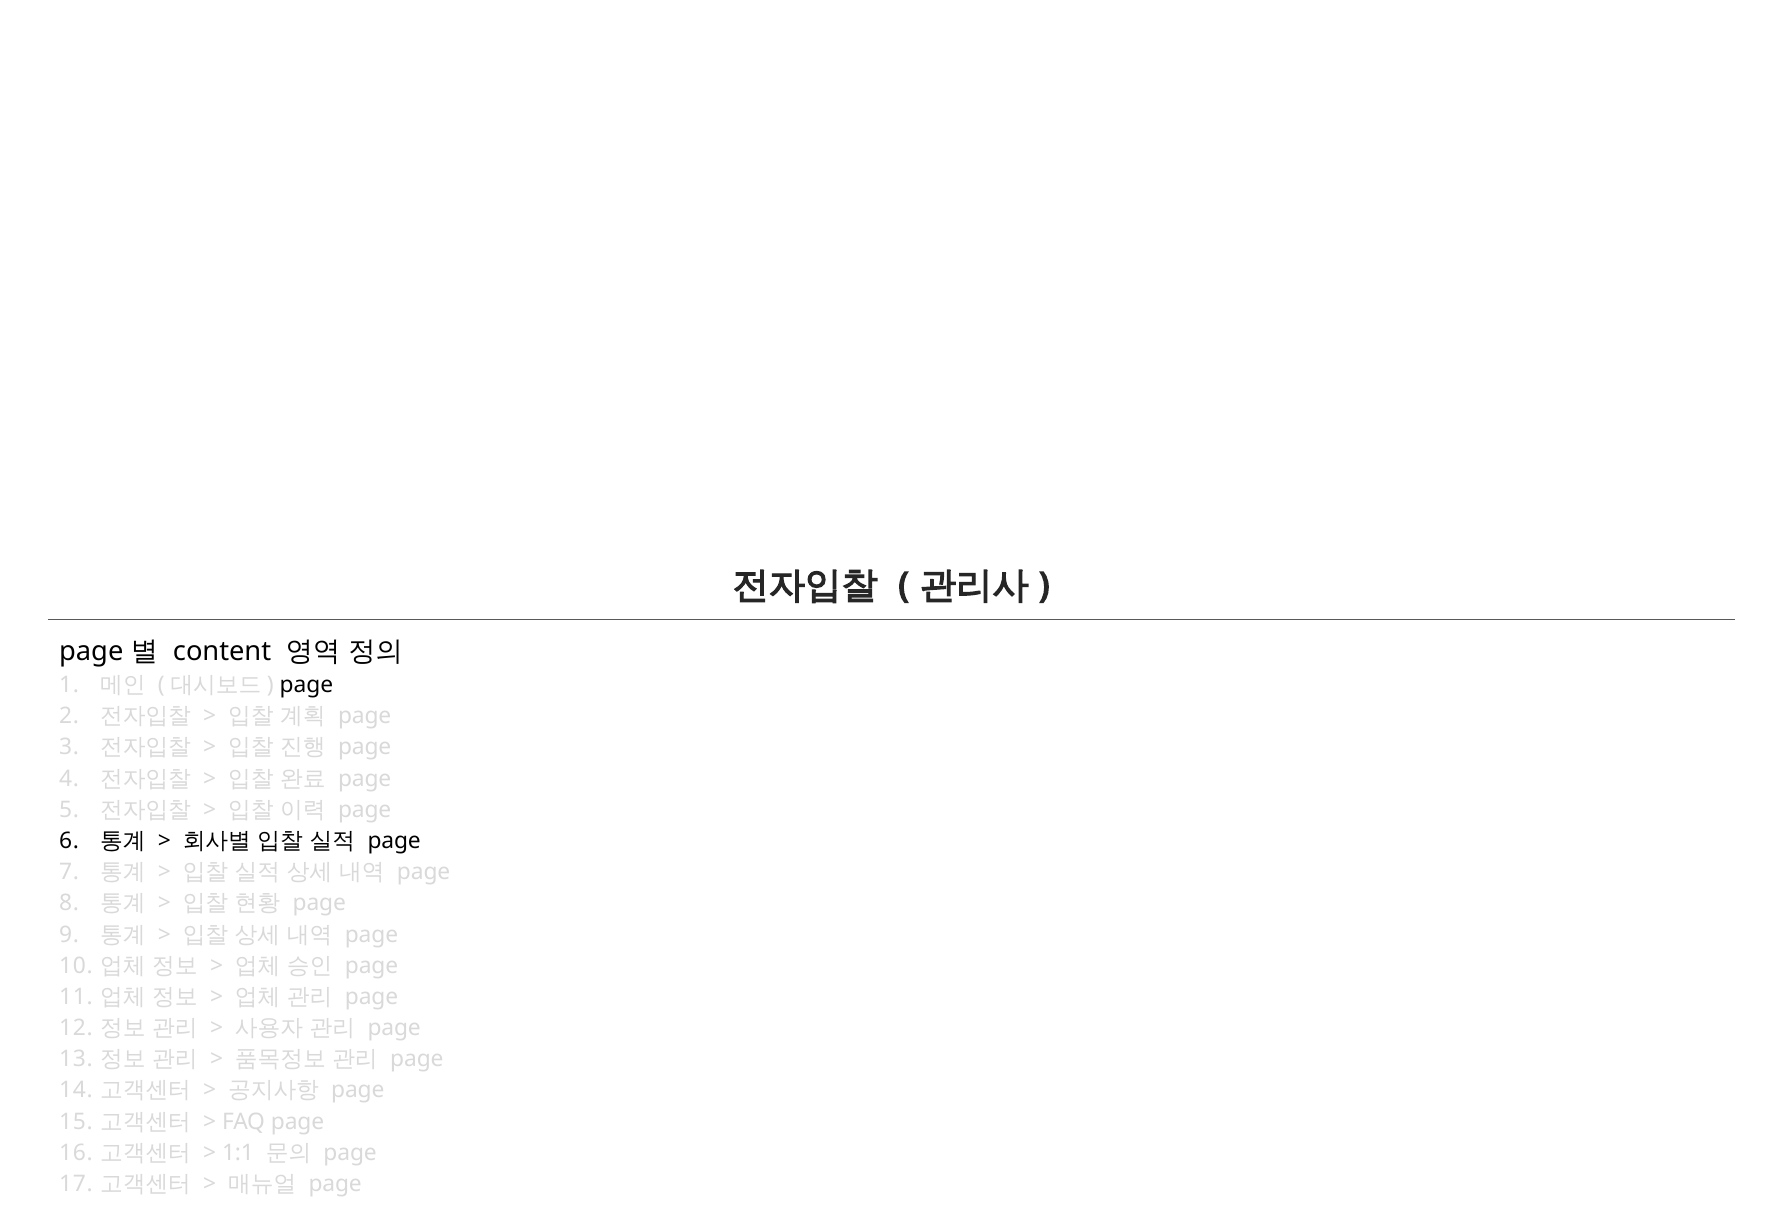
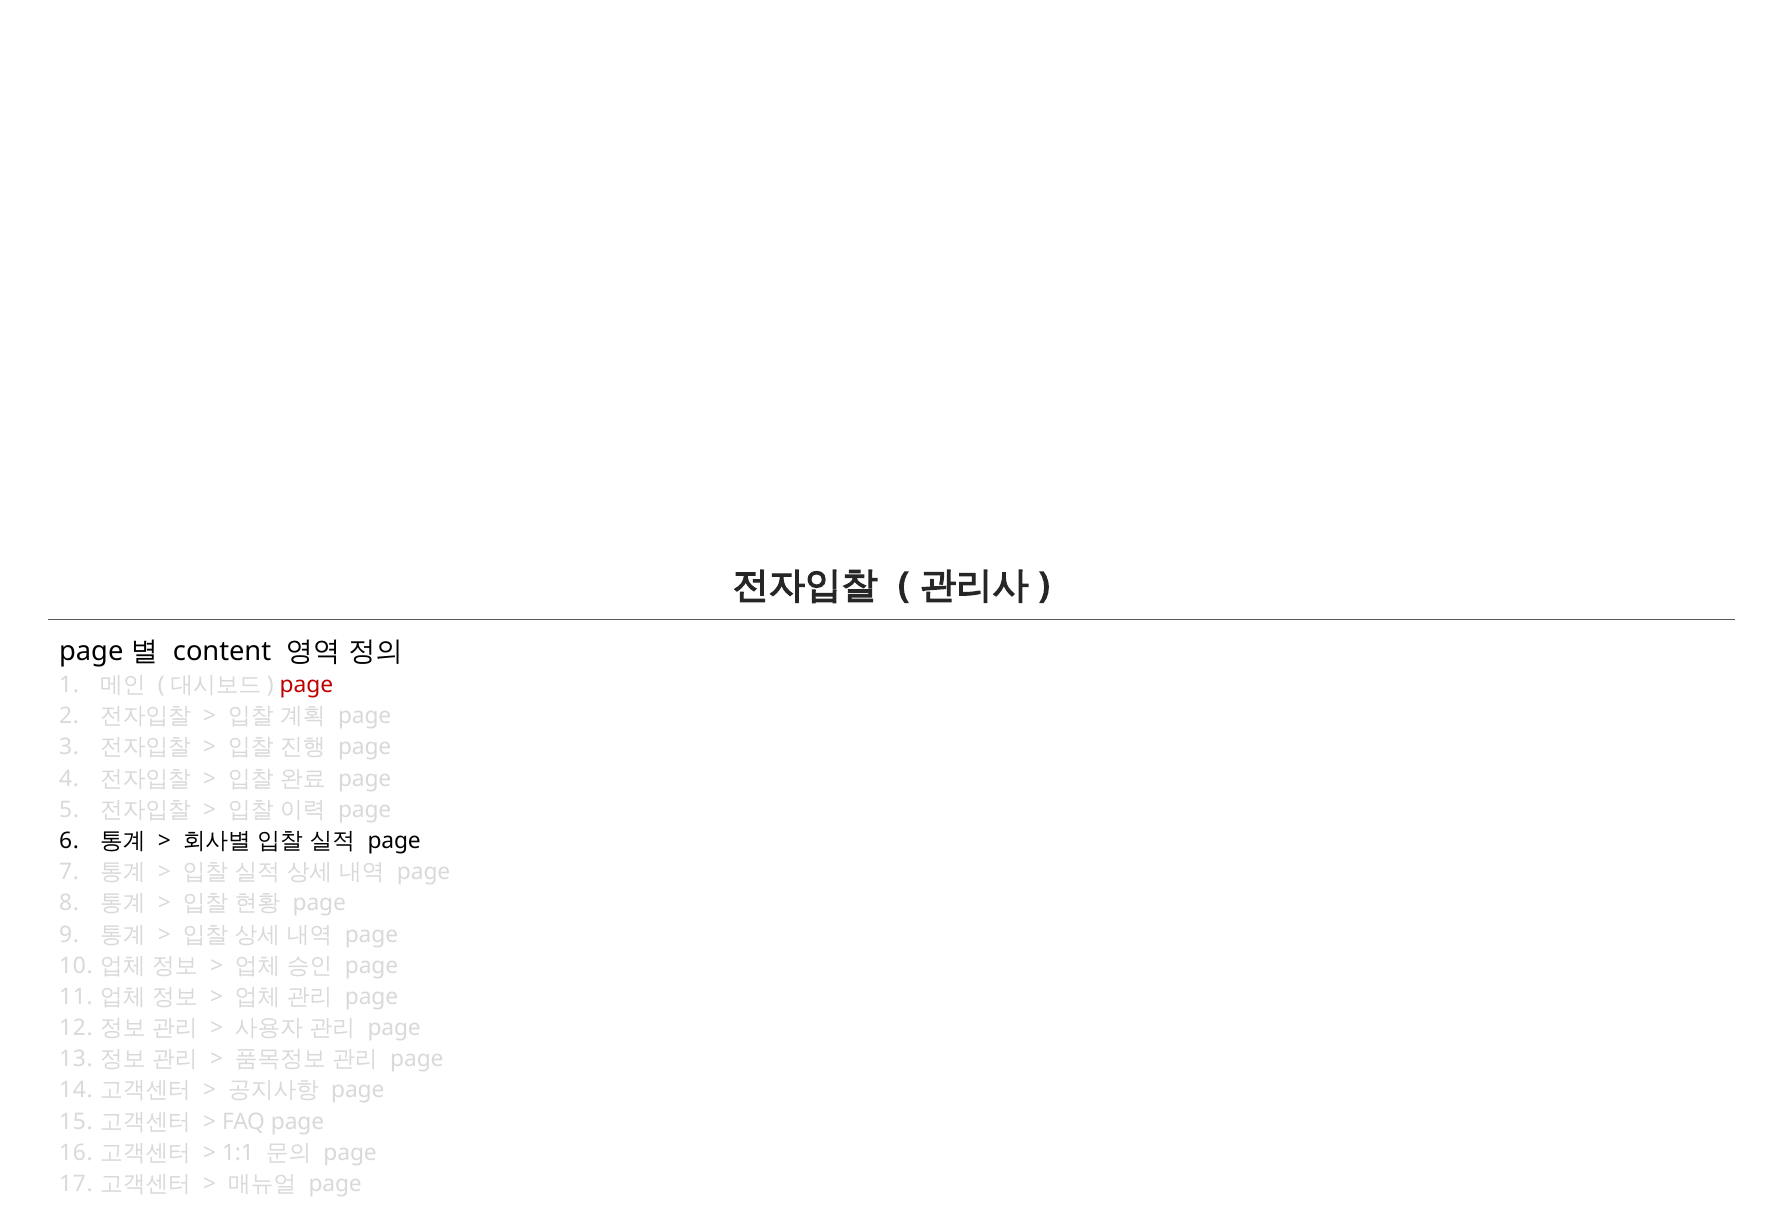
page at (306, 685) colour: black -> red
